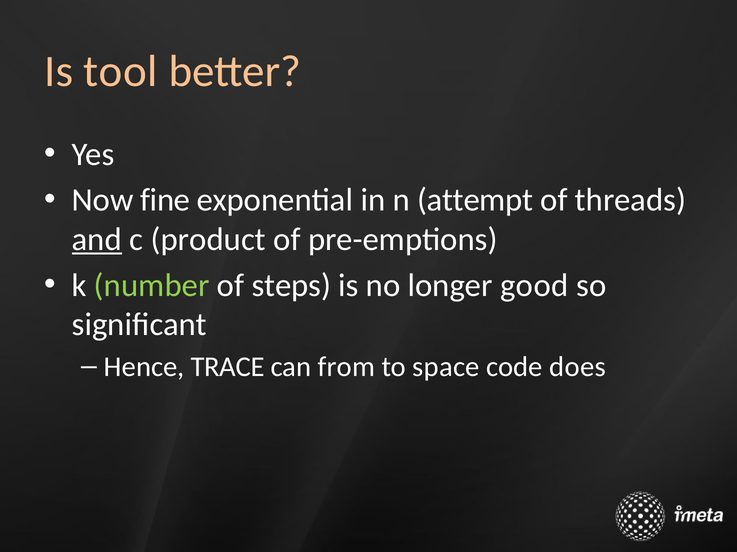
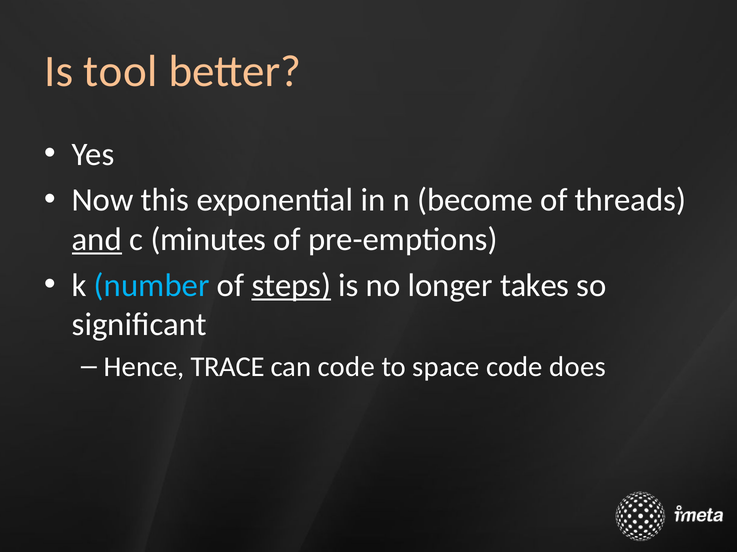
fine: fine -> this
attempt: attempt -> become
product: product -> minutes
number colour: light green -> light blue
steps underline: none -> present
good: good -> takes
can from: from -> code
